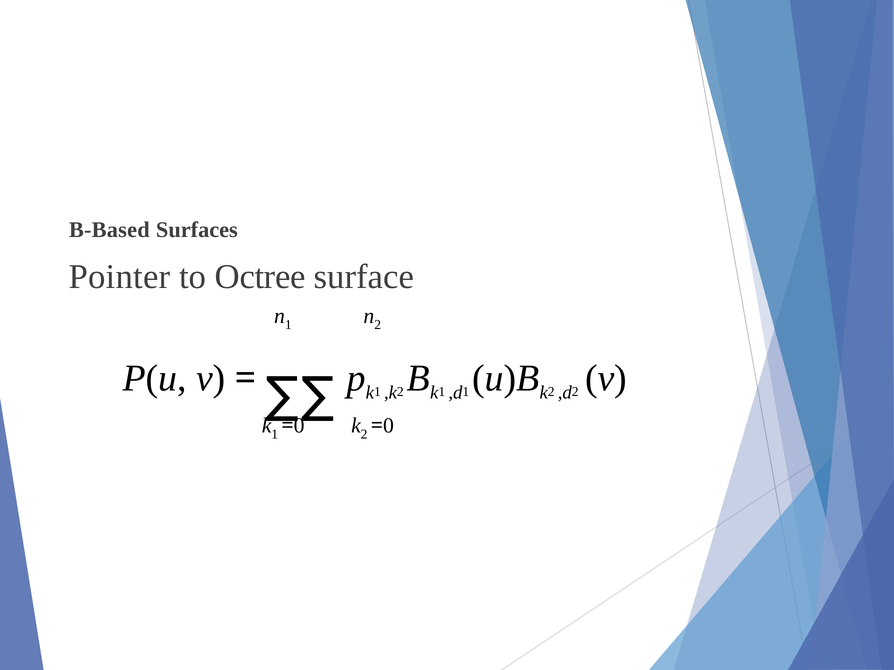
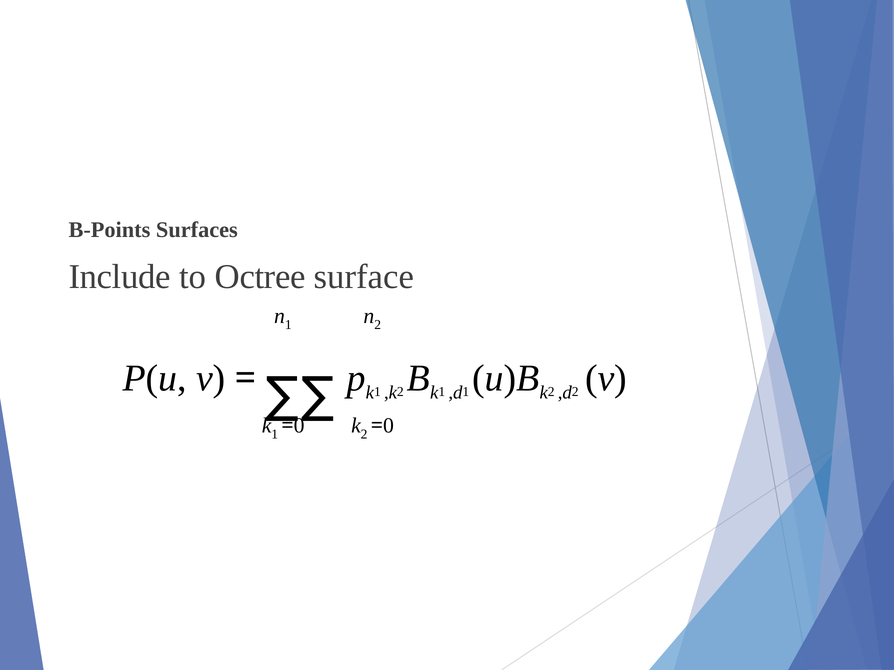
B-Based: B-Based -> B-Points
Pointer: Pointer -> Include
